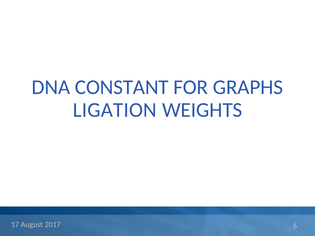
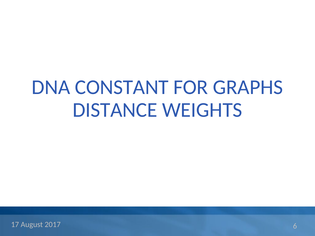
LIGATION: LIGATION -> DISTANCE
